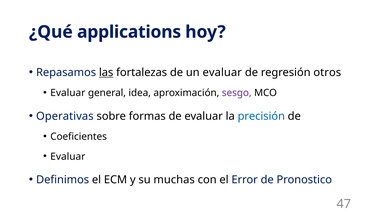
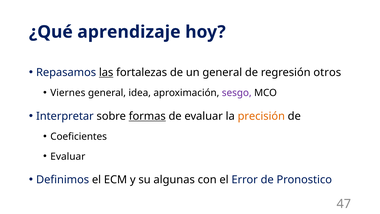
applications: applications -> aprendizaje
un evaluar: evaluar -> general
Evaluar at (68, 93): Evaluar -> Viernes
Operativas: Operativas -> Interpretar
formas underline: none -> present
precisión colour: blue -> orange
muchas: muchas -> algunas
